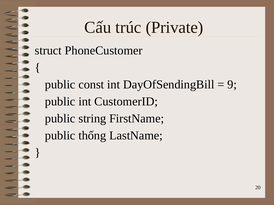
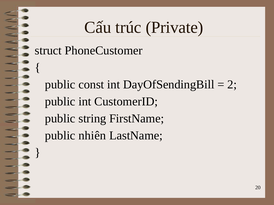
9: 9 -> 2
thống: thống -> nhiên
